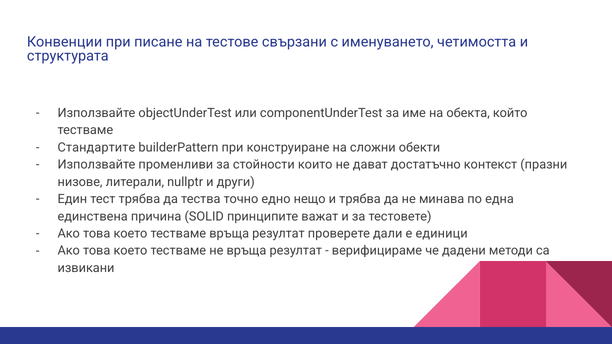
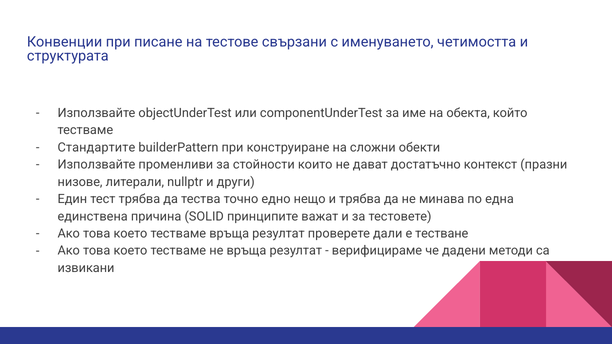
единици: единици -> тестване
